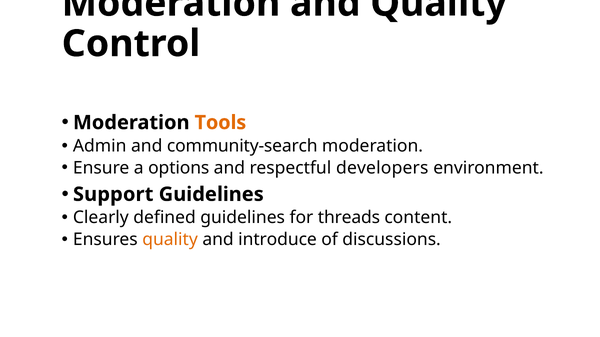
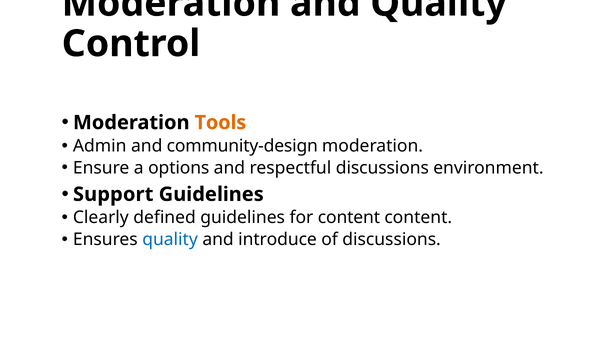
community-search: community-search -> community-design
respectful developers: developers -> discussions
for threads: threads -> content
quality at (170, 240) colour: orange -> blue
